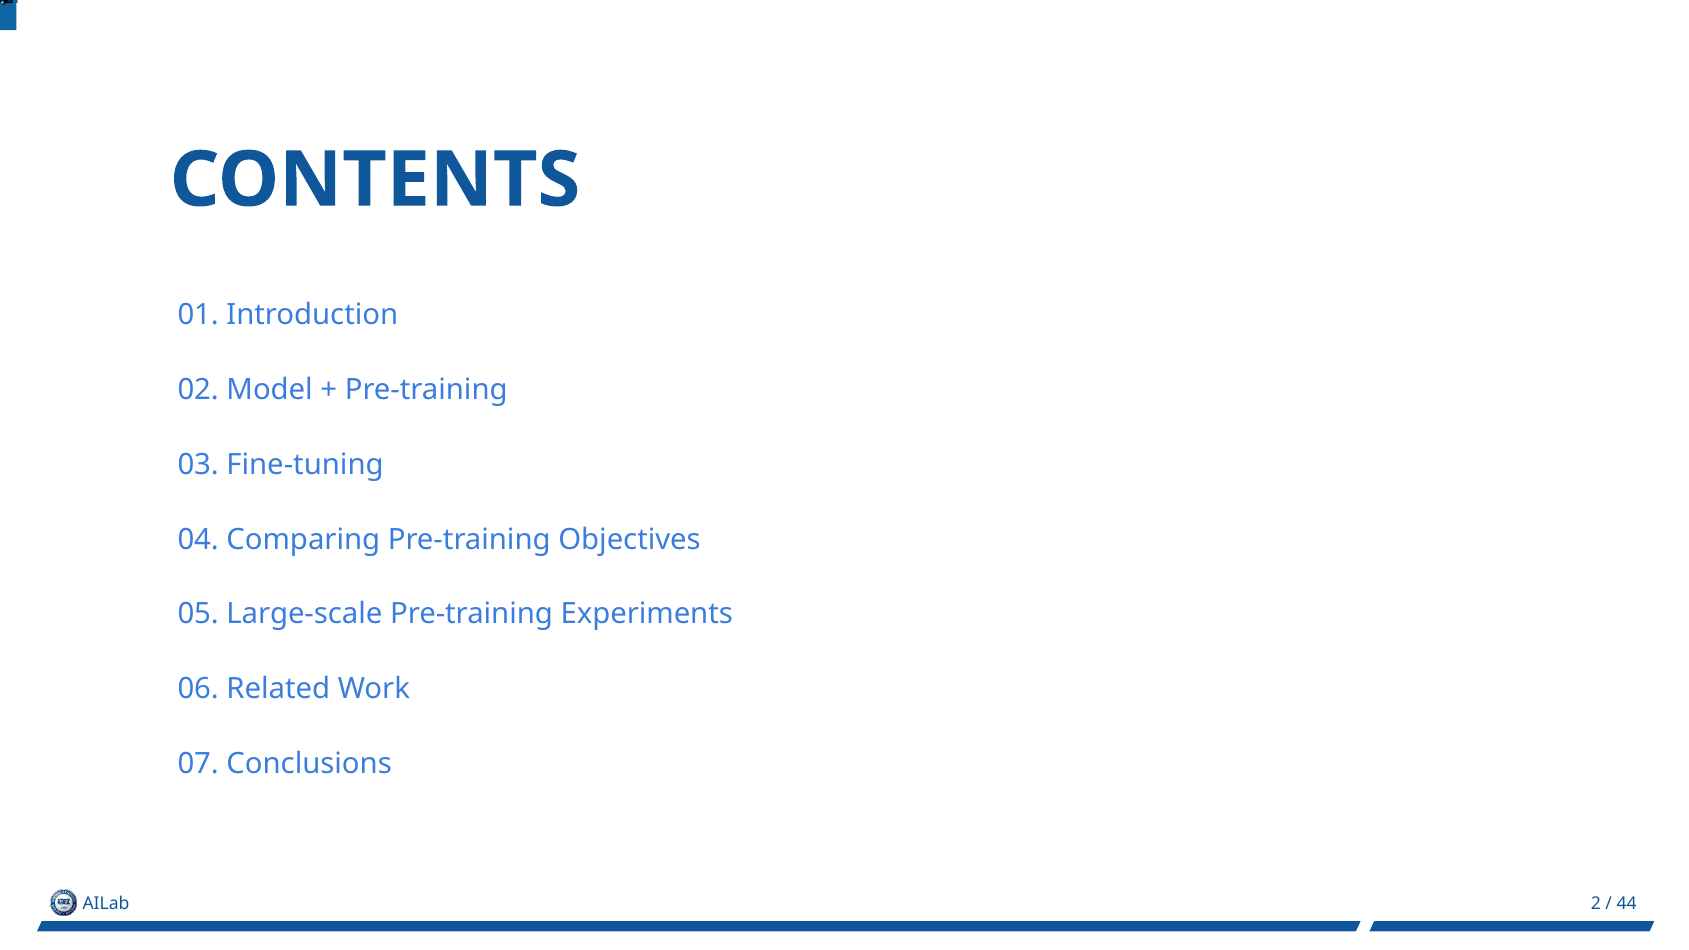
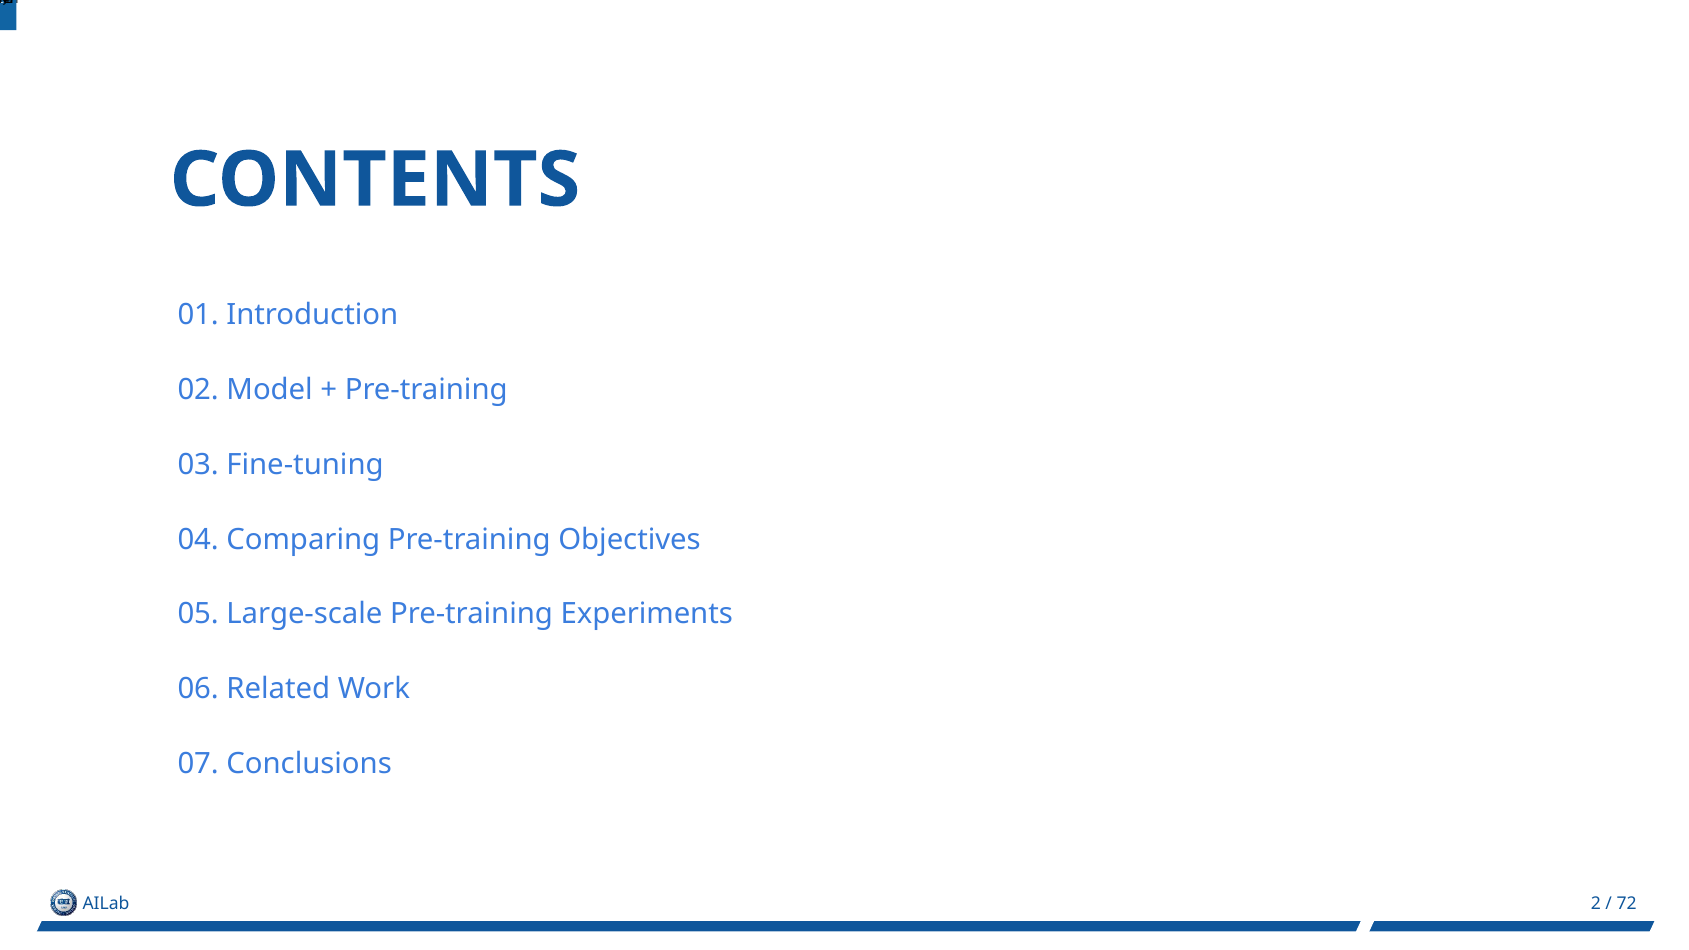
44: 44 -> 72
